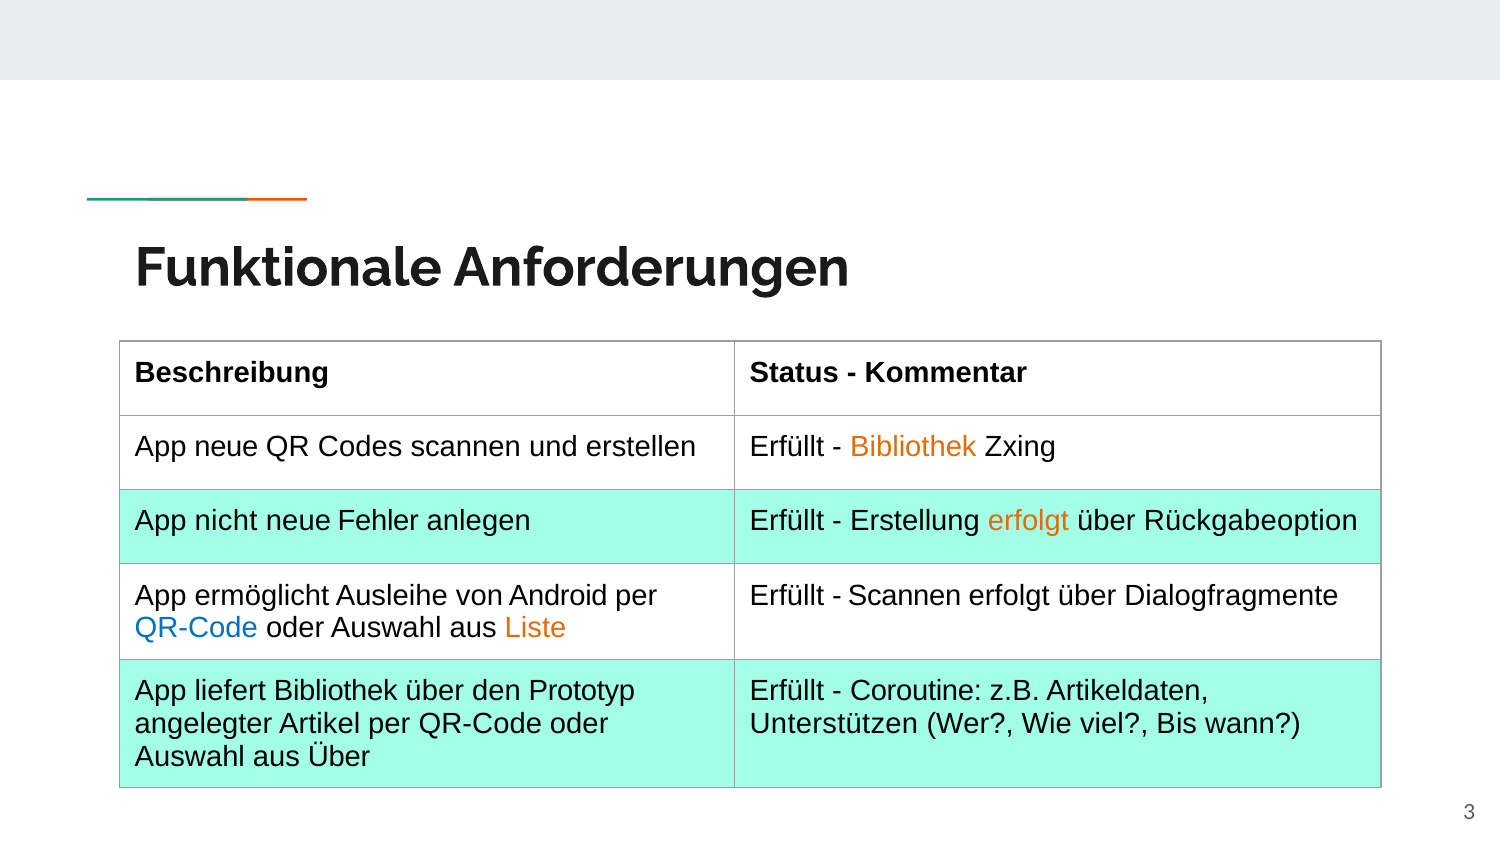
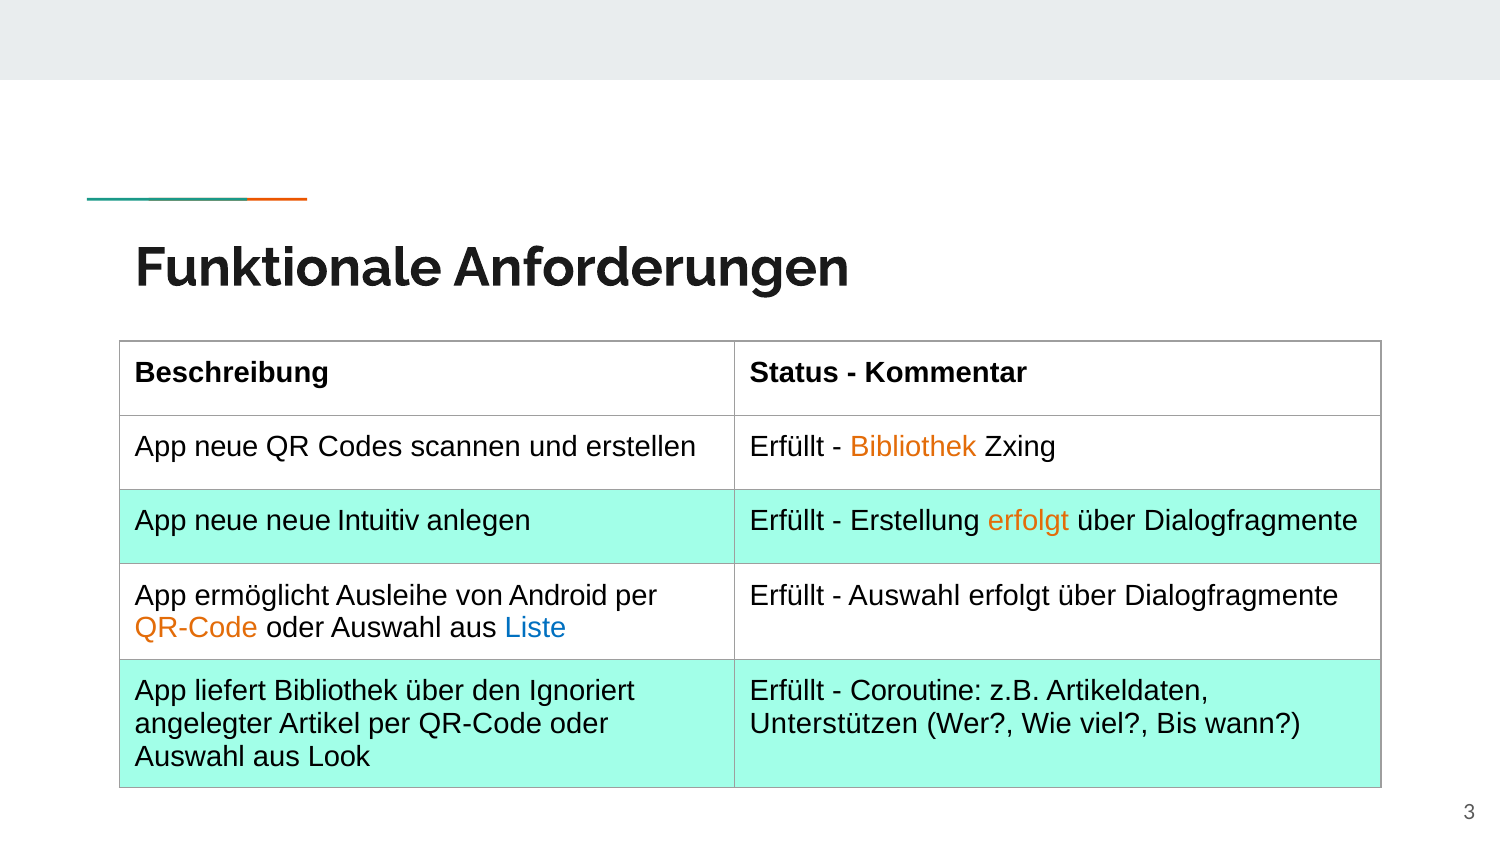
nicht at (226, 521): nicht -> neue
Fehler: Fehler -> Intuitiv
Rückgabeoption at (1251, 521): Rückgabeoption -> Dialogfragmente
Scannen at (905, 595): Scannen -> Auswahl
QR-Code at (196, 628) colour: blue -> orange
Liste colour: orange -> blue
Prototyp: Prototyp -> Ignoriert
aus Über: Über -> Look
